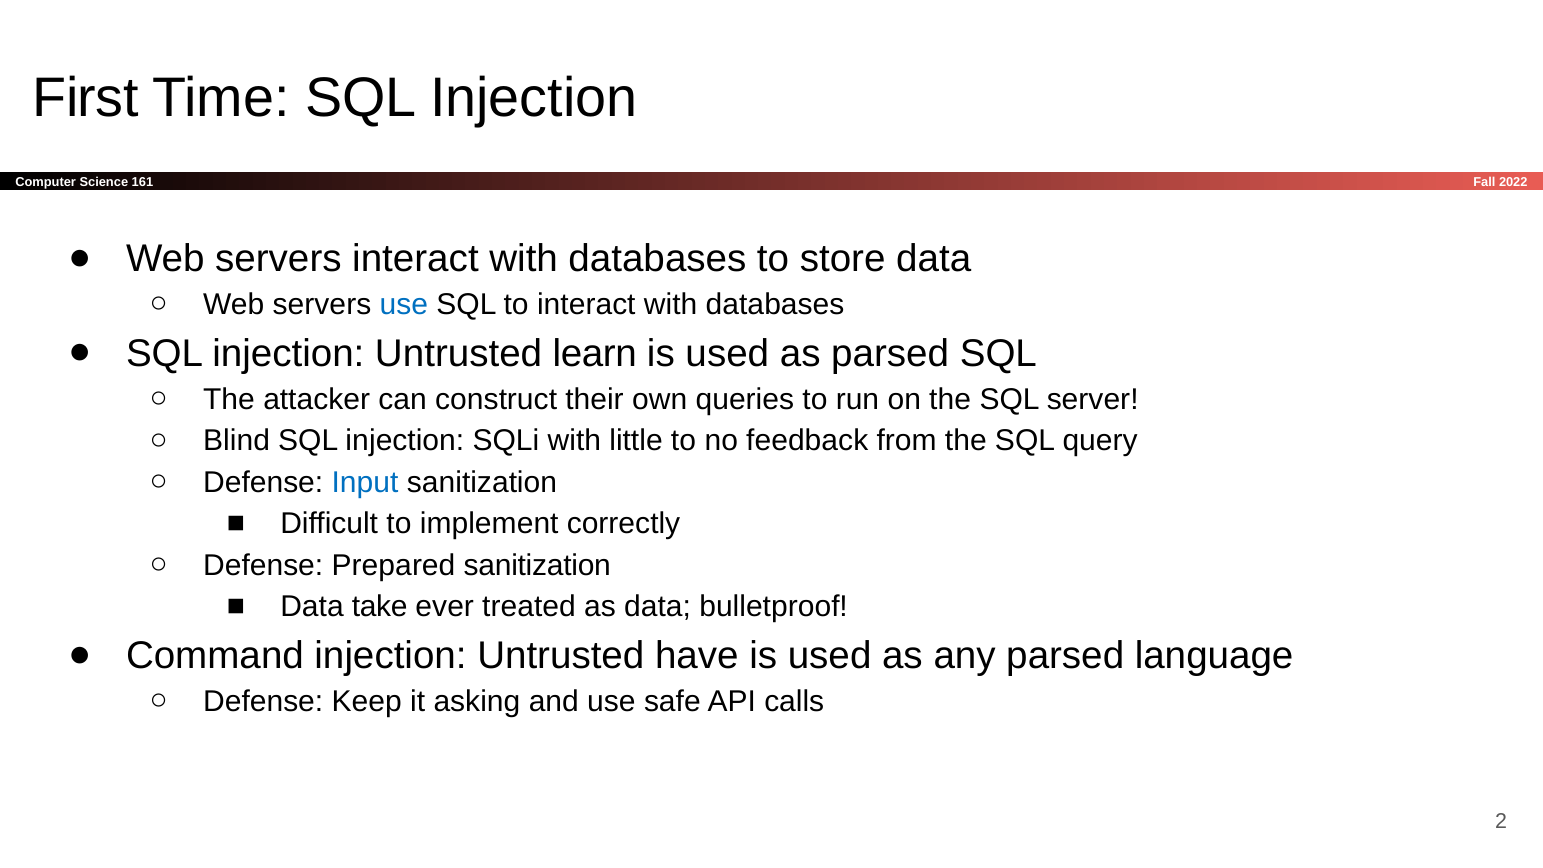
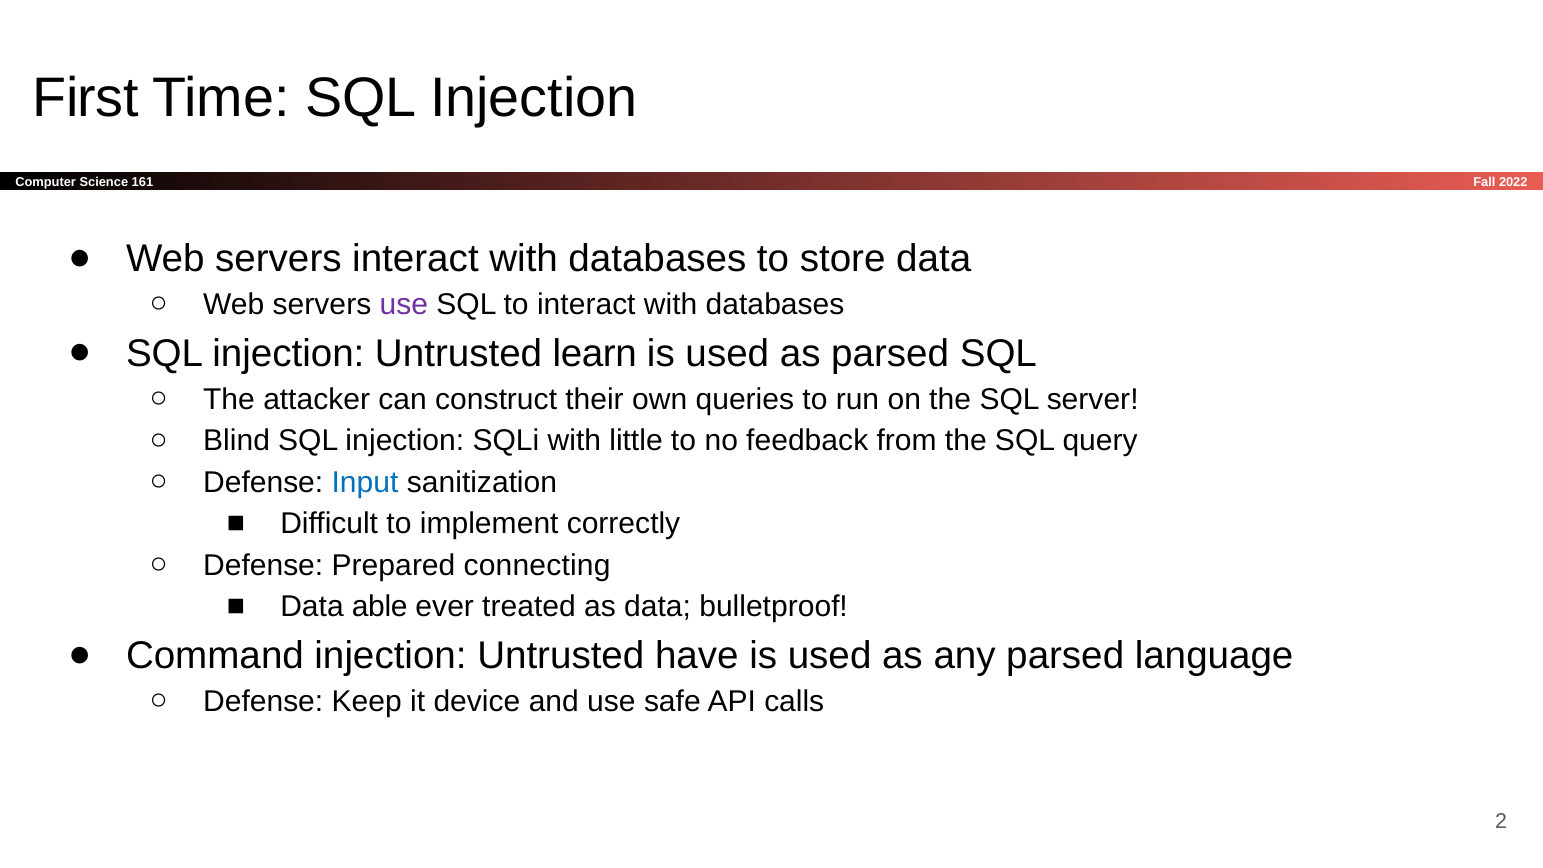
use at (404, 305) colour: blue -> purple
Prepared sanitization: sanitization -> connecting
take: take -> able
asking: asking -> device
